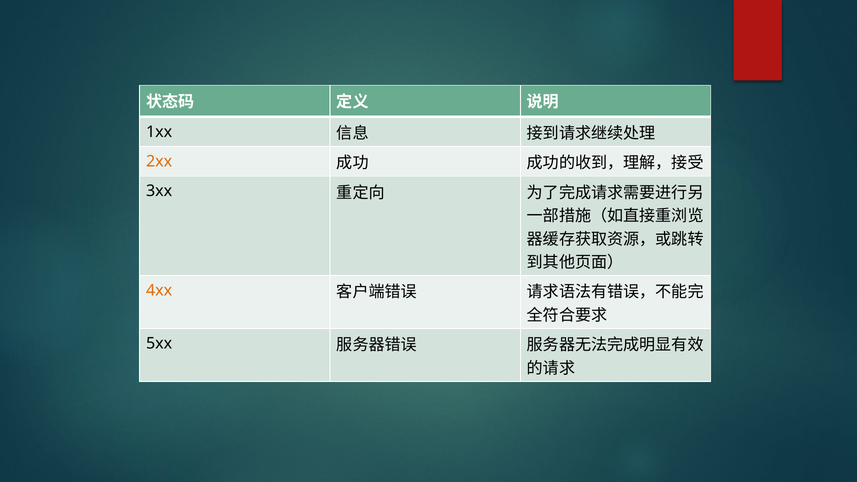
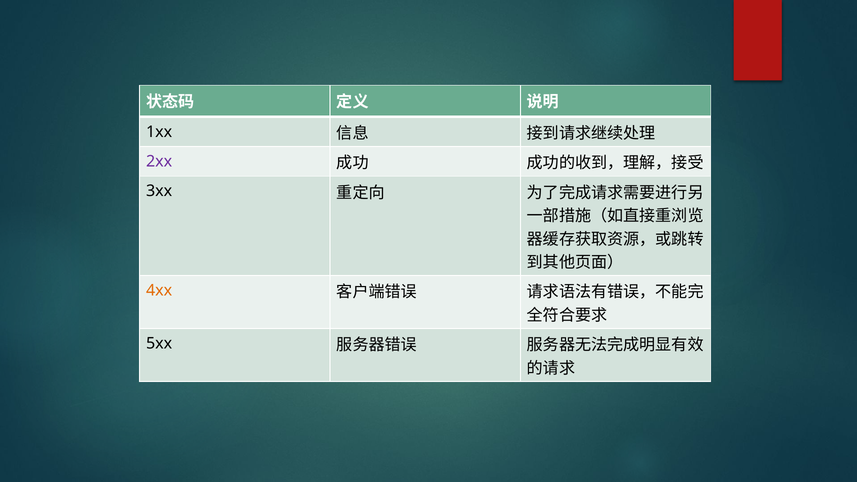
2xx colour: orange -> purple
